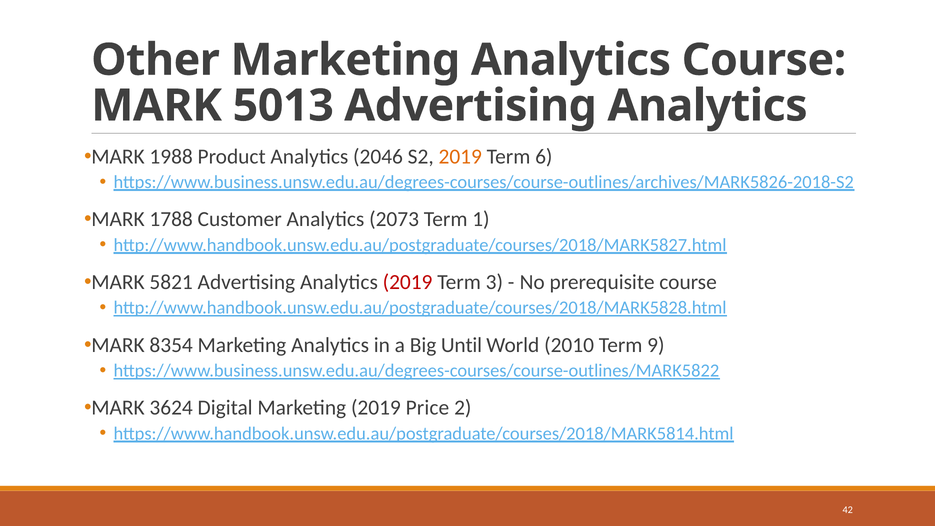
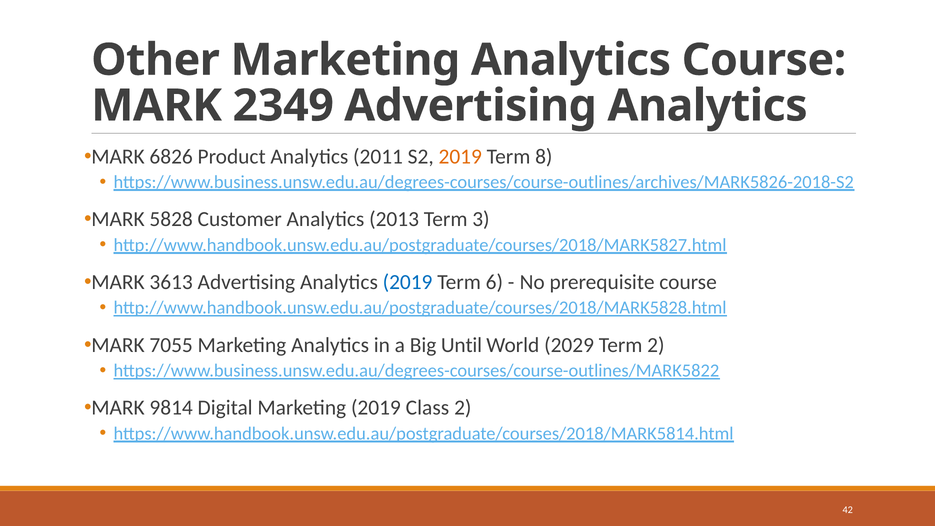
5013: 5013 -> 2349
1988: 1988 -> 6826
2046: 2046 -> 2011
6: 6 -> 8
1788: 1788 -> 5828
2073: 2073 -> 2013
1: 1 -> 3
5821: 5821 -> 3613
2019 at (408, 282) colour: red -> blue
3: 3 -> 6
8354: 8354 -> 7055
2010: 2010 -> 2029
Term 9: 9 -> 2
3624: 3624 -> 9814
Price: Price -> Class
